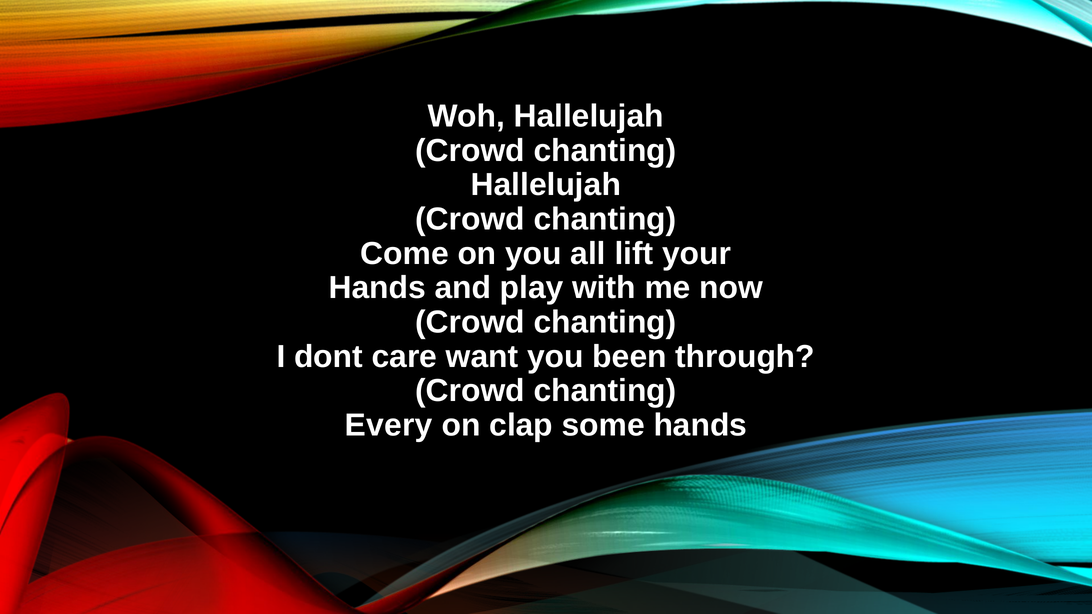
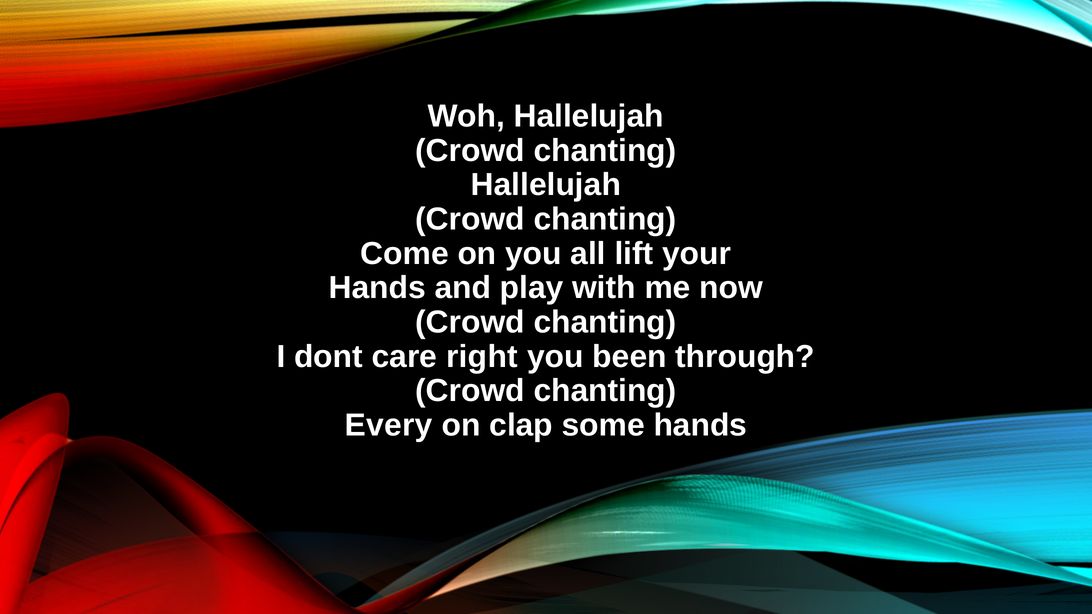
want: want -> right
